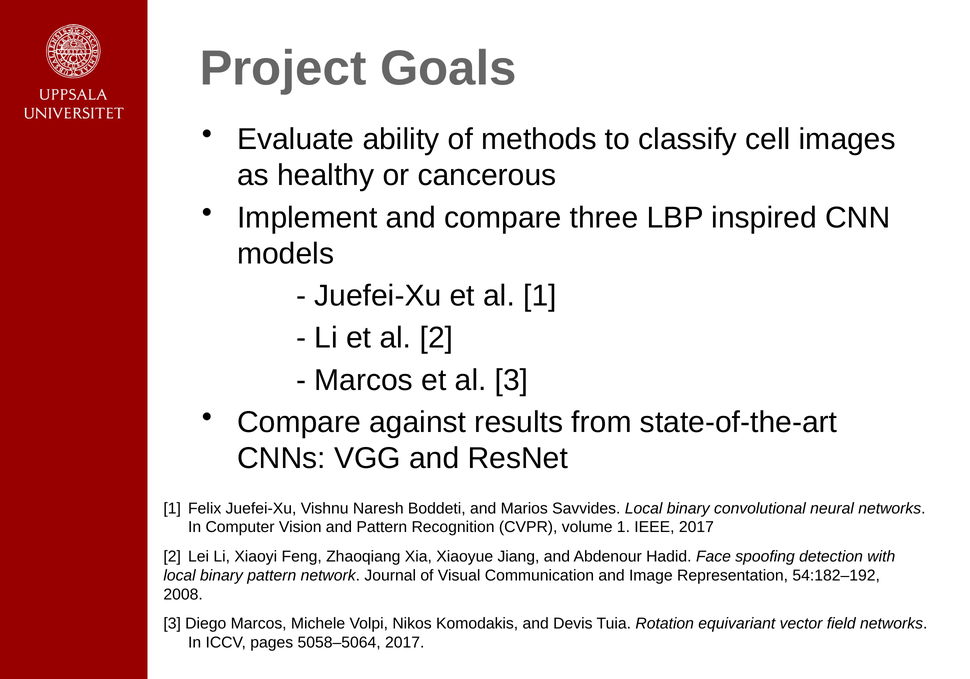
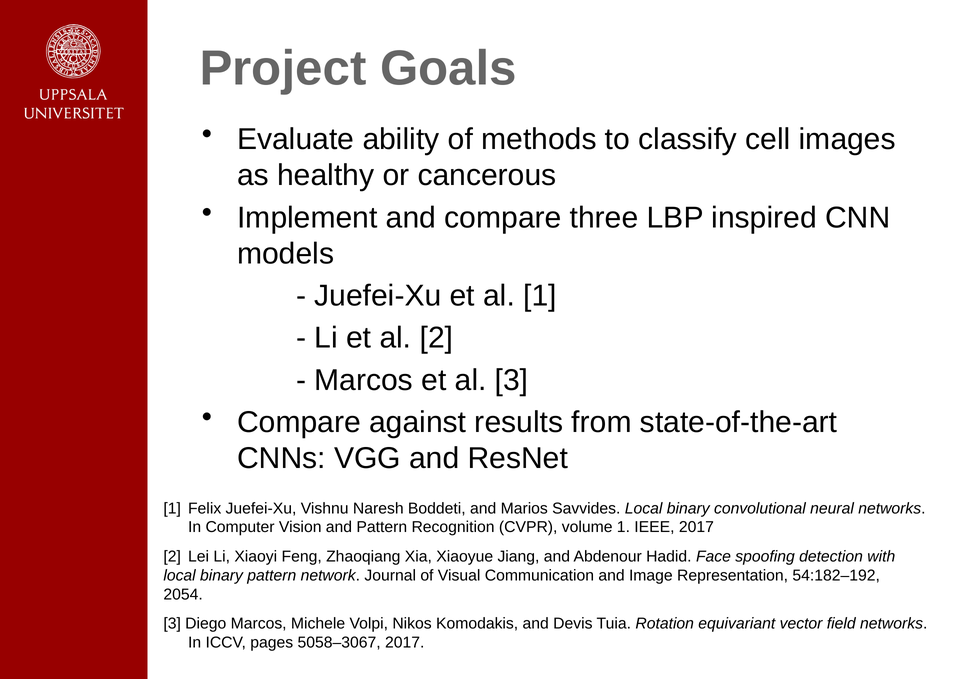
2008: 2008 -> 2054
5058–5064: 5058–5064 -> 5058–3067
